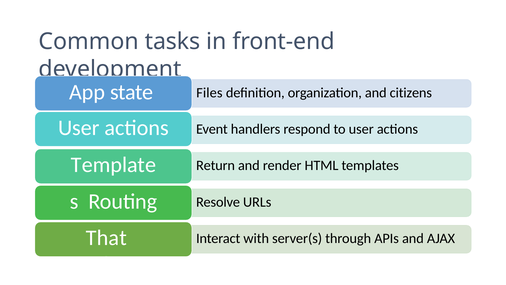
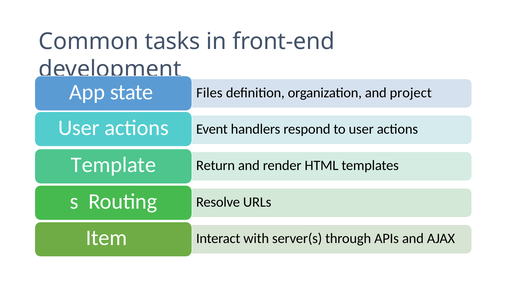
citizens: citizens -> project
That: That -> Item
